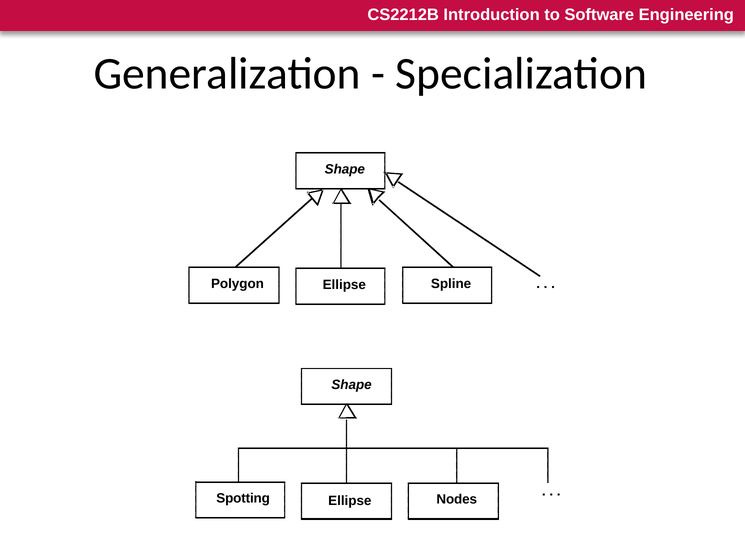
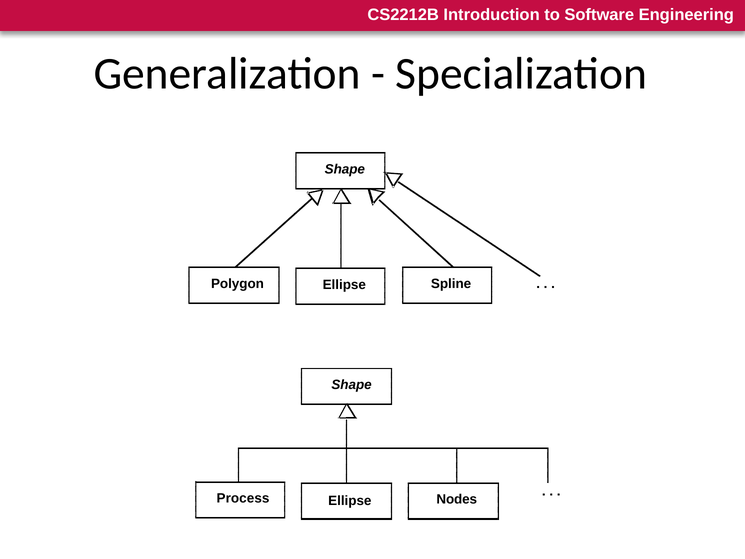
Spotting: Spotting -> Process
